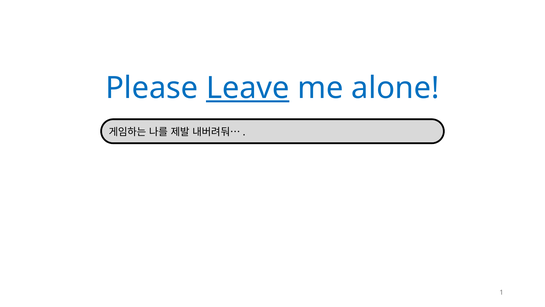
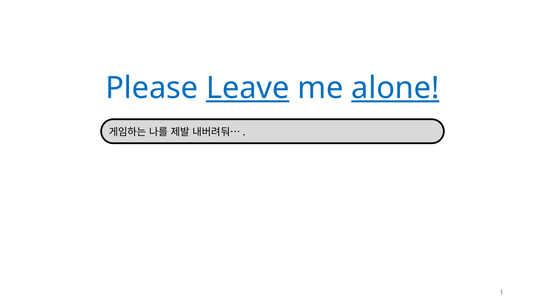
alone underline: none -> present
